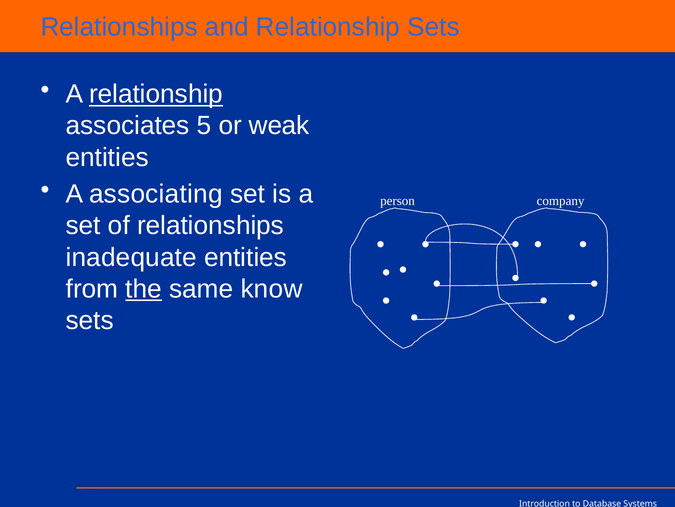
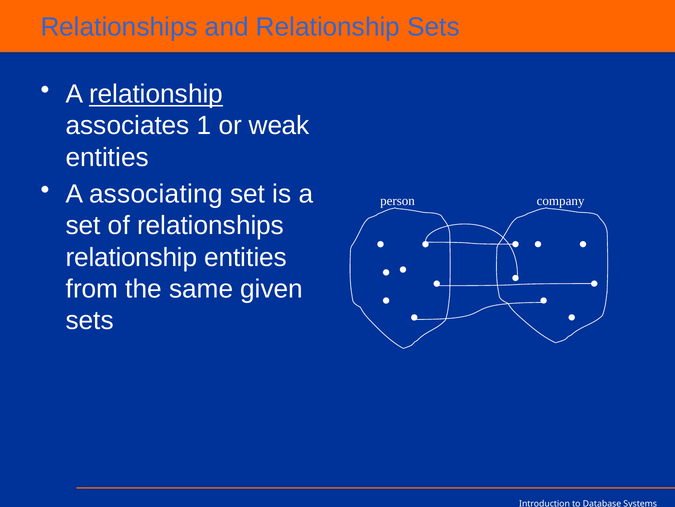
5: 5 -> 1
inadequate at (131, 257): inadequate -> relationship
the underline: present -> none
know: know -> given
